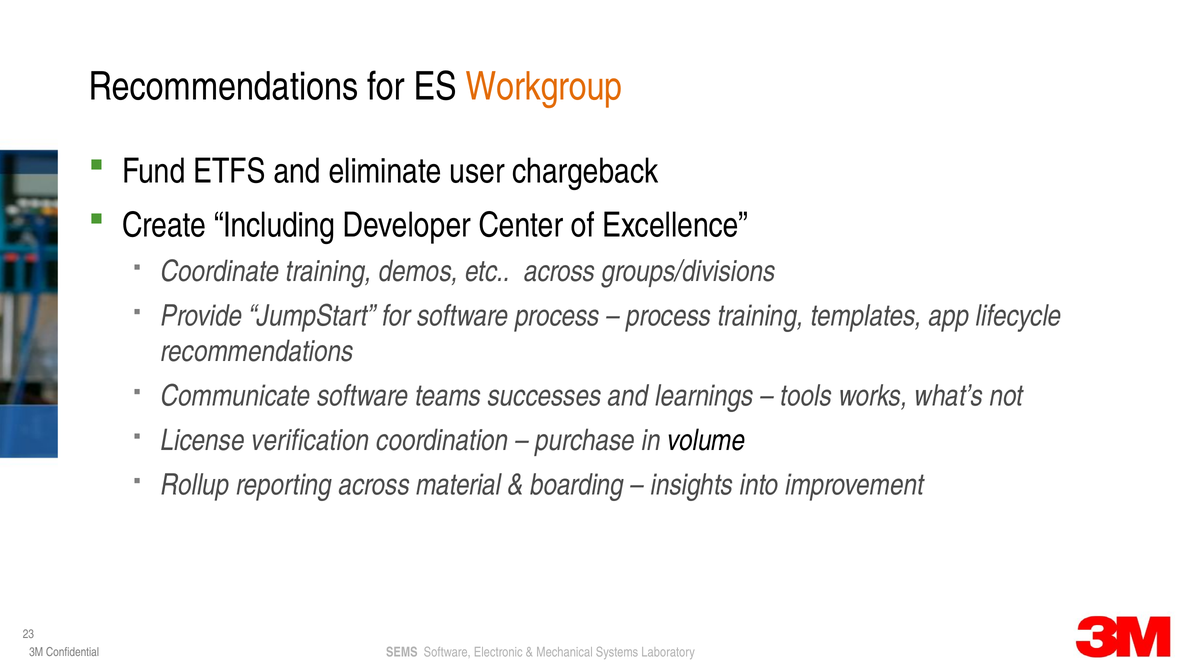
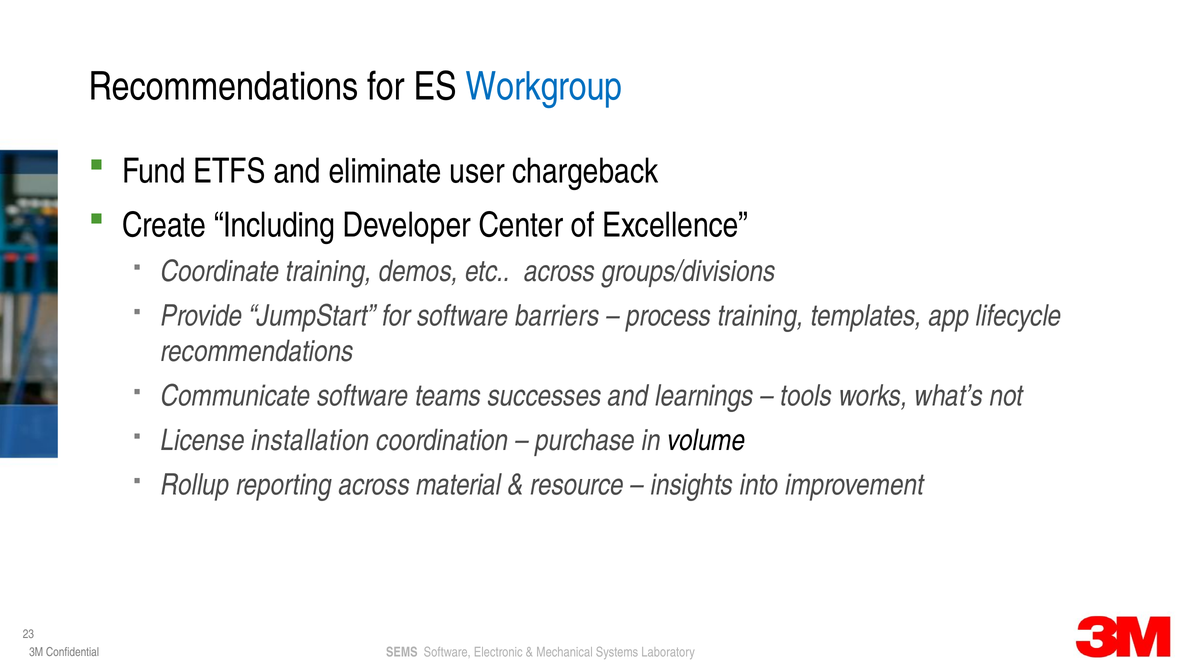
Workgroup colour: orange -> blue
software process: process -> barriers
verification: verification -> installation
boarding: boarding -> resource
